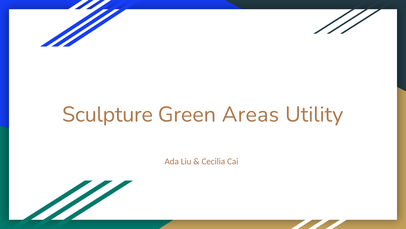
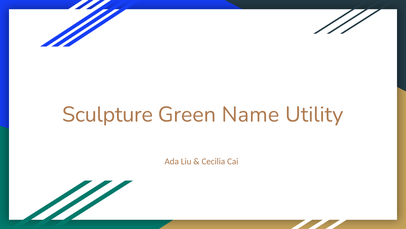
Areas: Areas -> Name
